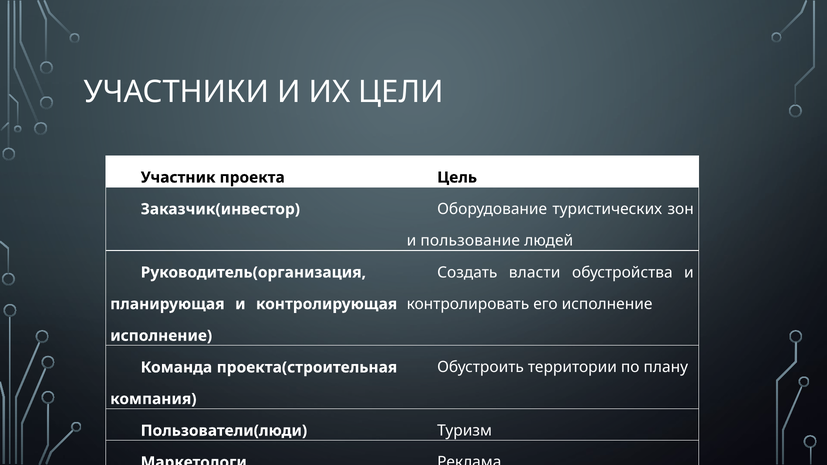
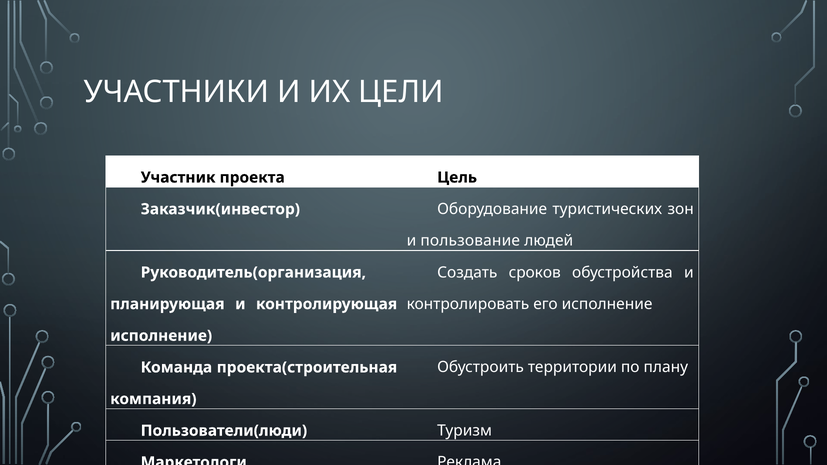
власти: власти -> сроков
